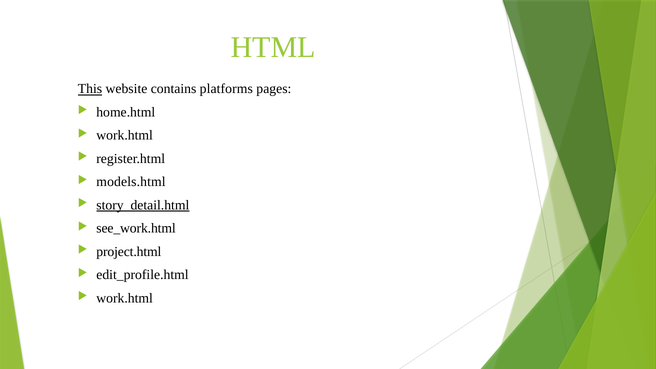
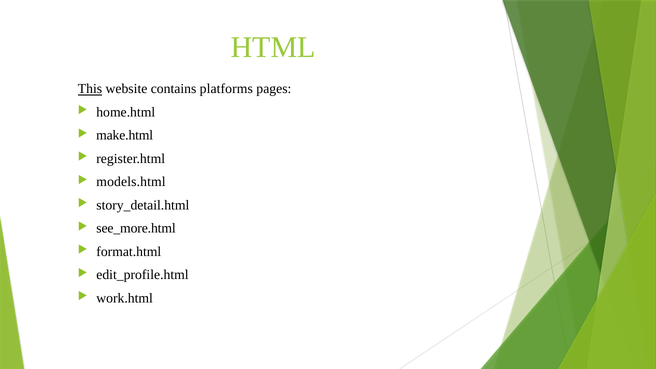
work.html at (125, 135): work.html -> make.html
story_detail.html underline: present -> none
see_work.html: see_work.html -> see_more.html
project.html: project.html -> format.html
